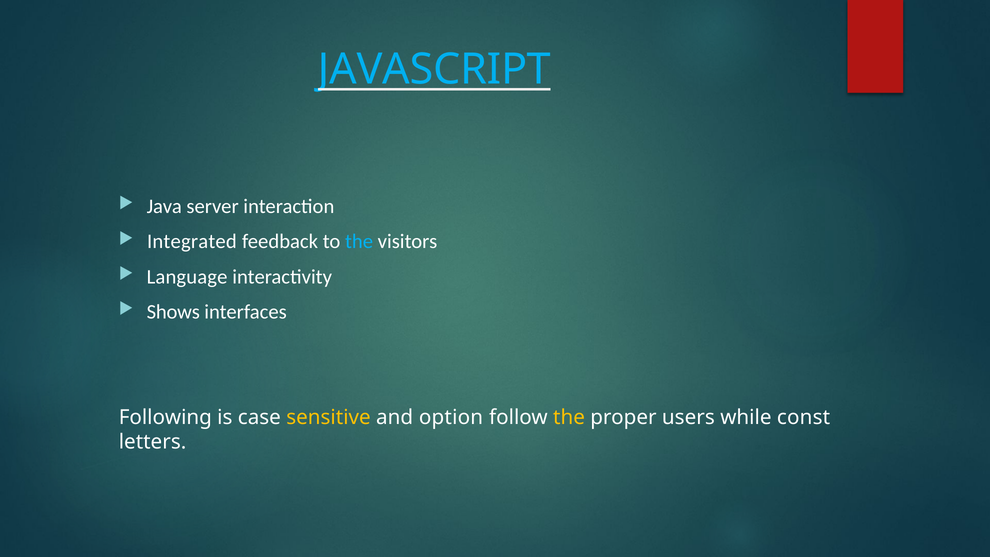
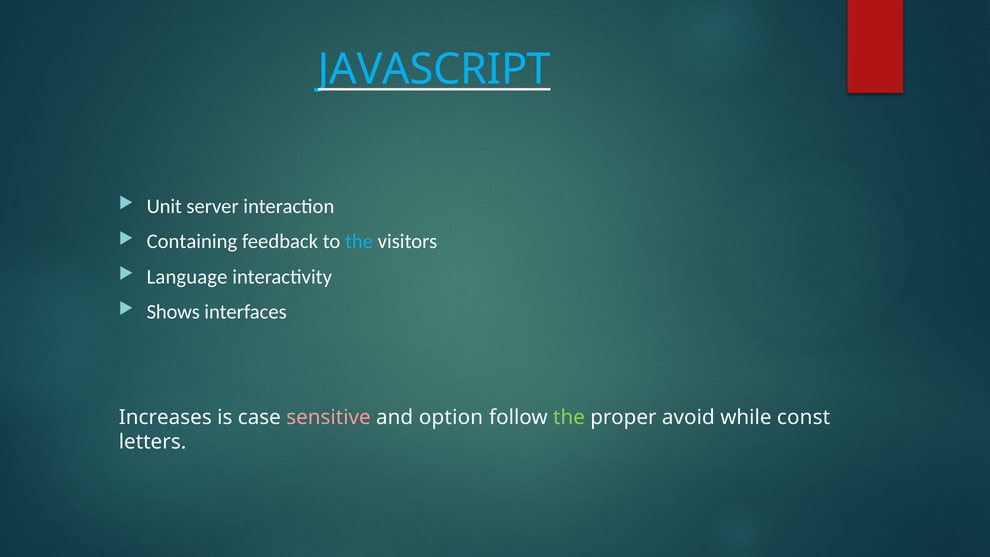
Java: Java -> Unit
Integrated: Integrated -> Containing
Following: Following -> Increases
sensitive colour: yellow -> pink
the at (569, 417) colour: yellow -> light green
users: users -> avoid
